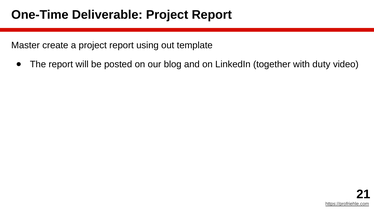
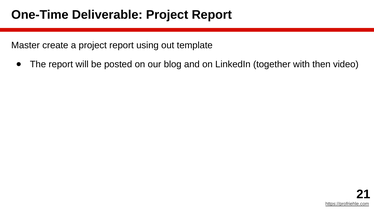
duty: duty -> then
